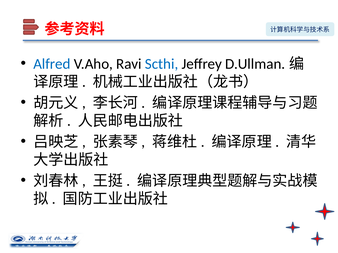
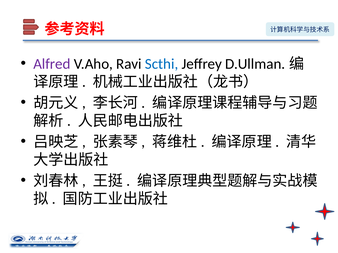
Alfred colour: blue -> purple
